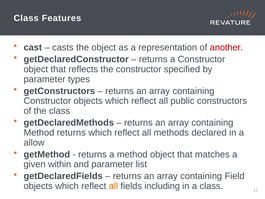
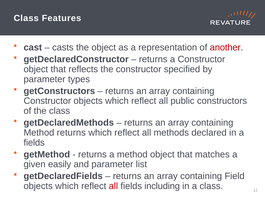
allow at (34, 142): allow -> fields
within: within -> easily
all at (113, 186) colour: orange -> red
